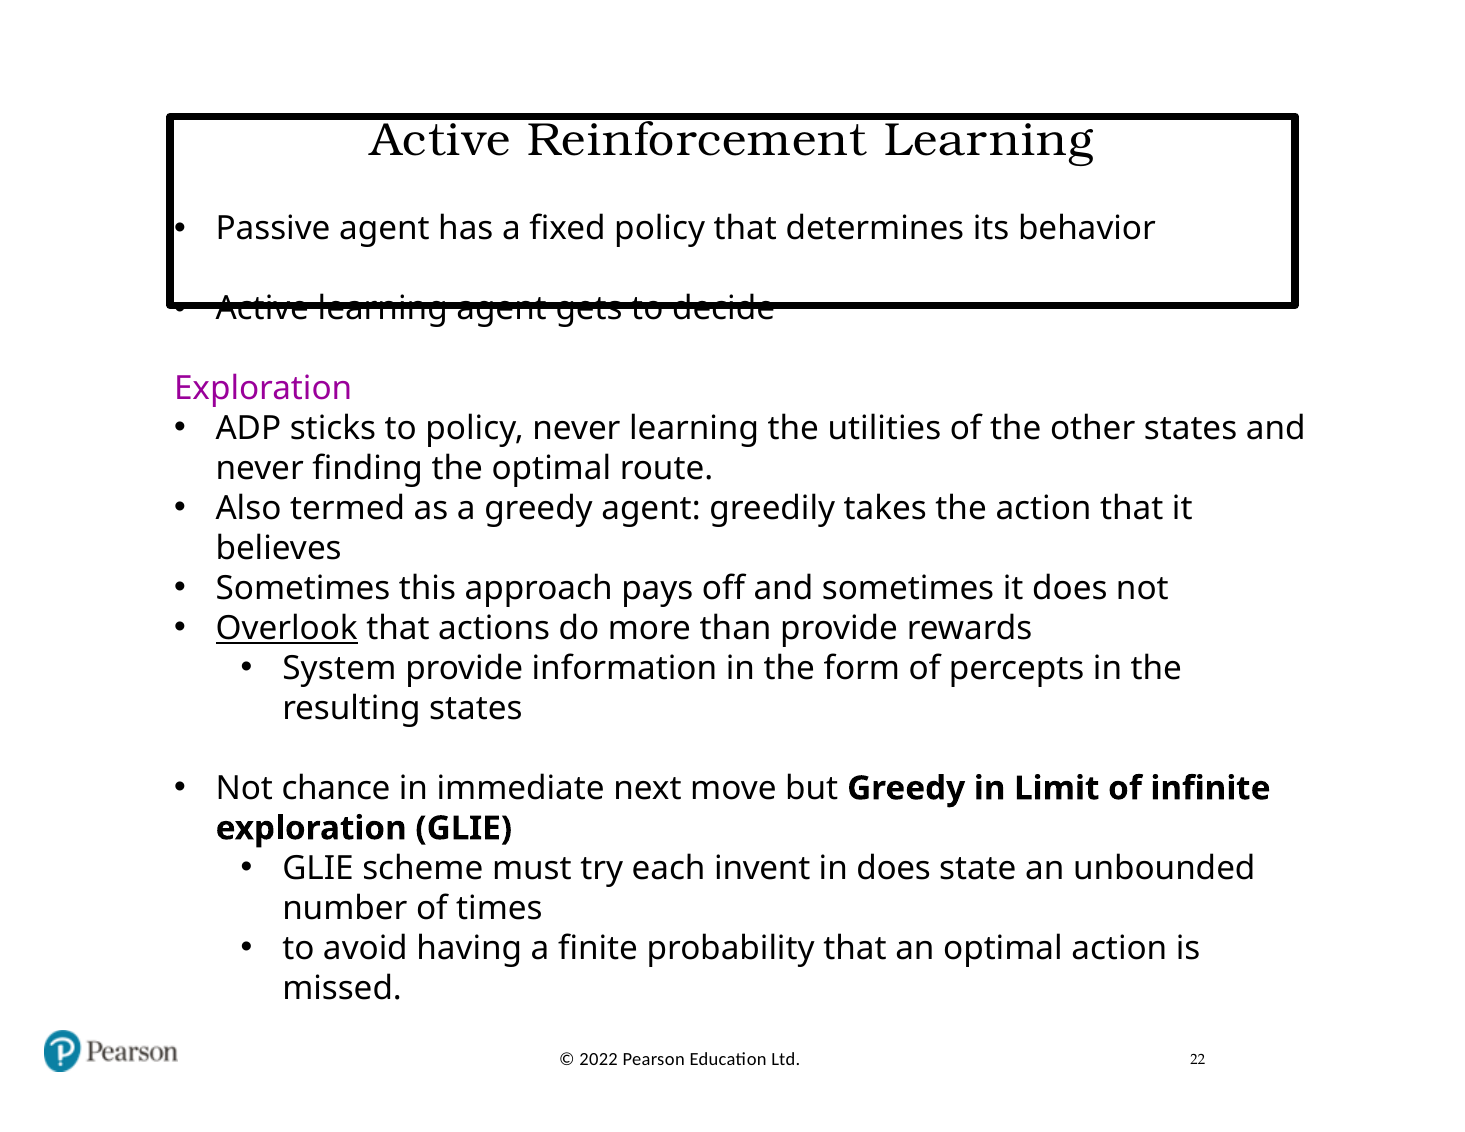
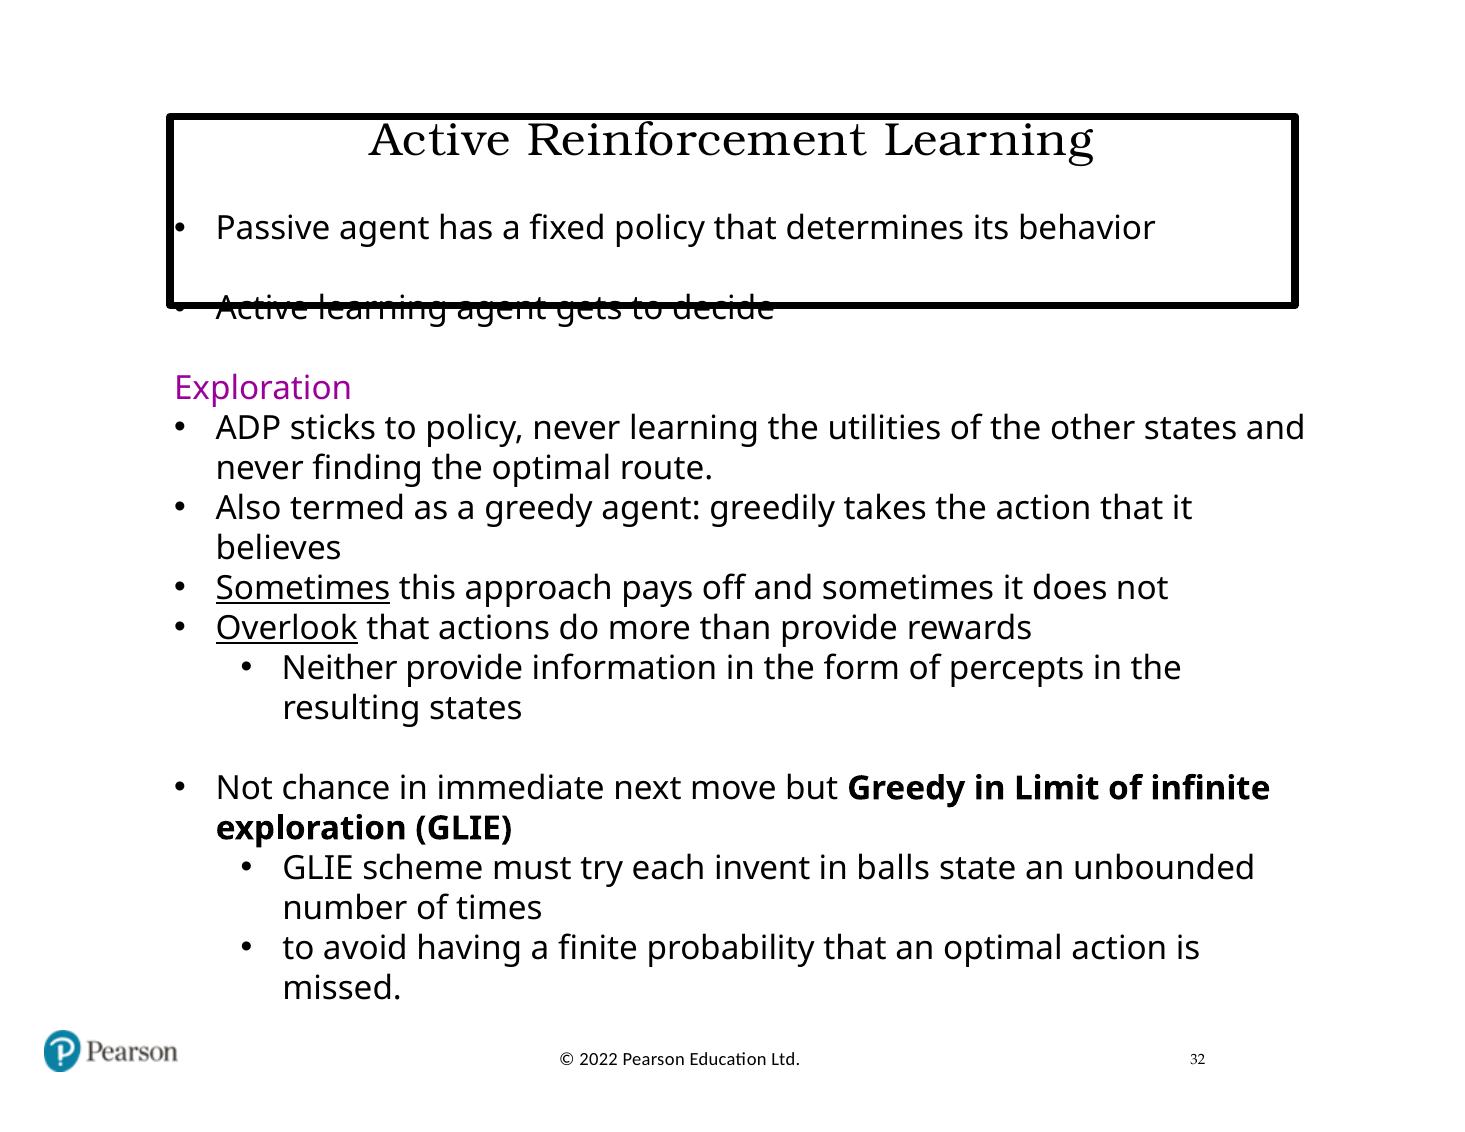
Sometimes at (303, 589) underline: none -> present
System: System -> Neither
in does: does -> balls
22: 22 -> 32
